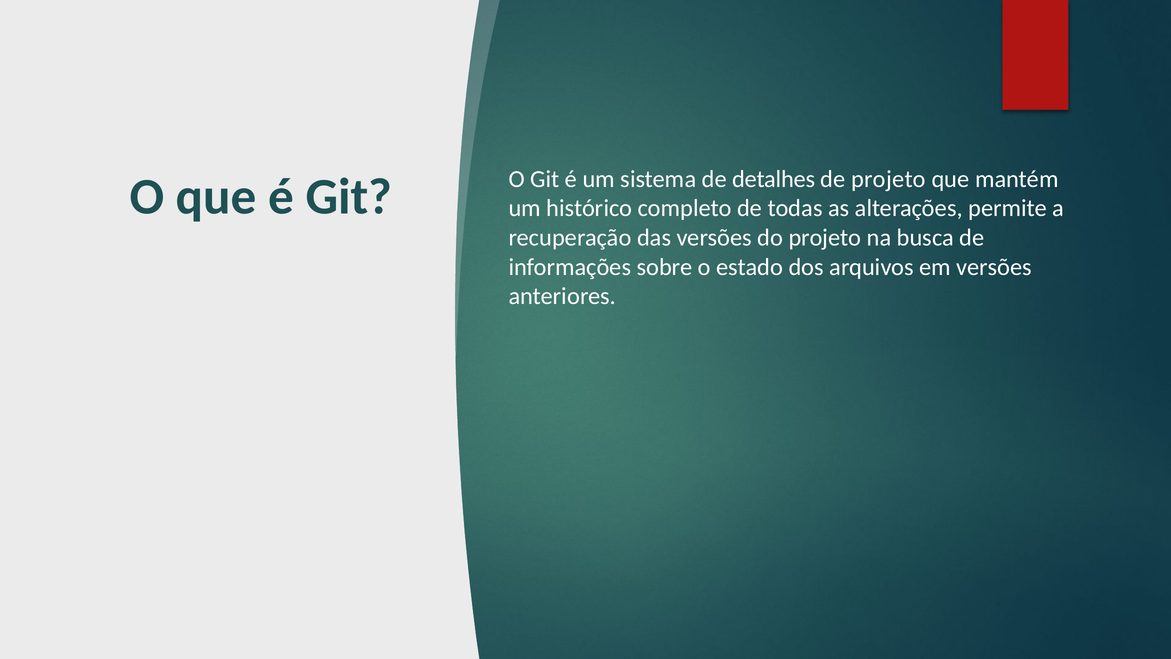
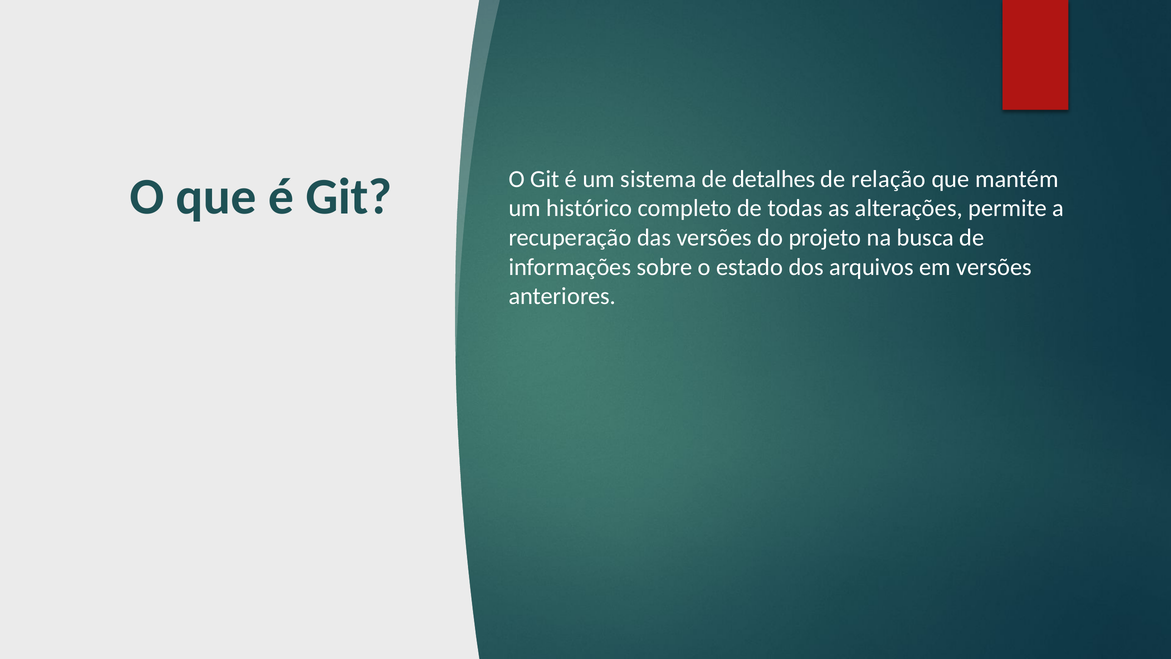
de projeto: projeto -> relação
